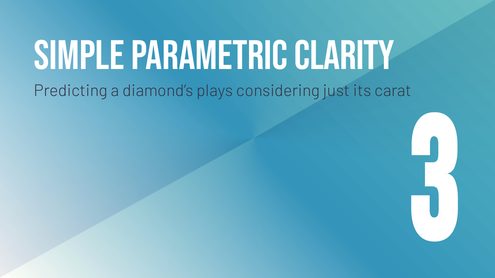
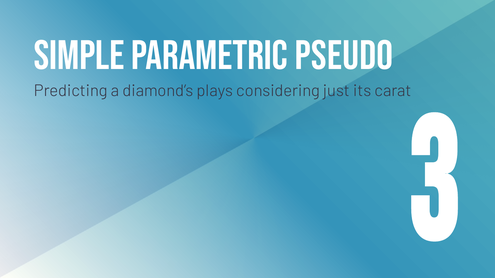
CLARITY: CLARITY -> PSEUDO
